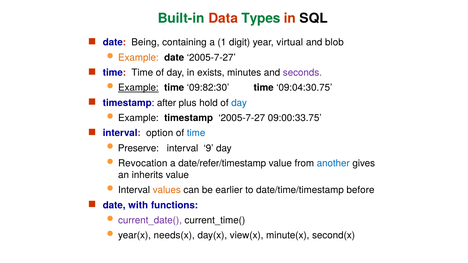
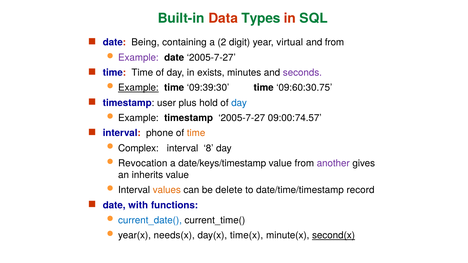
SQL colour: black -> green
1: 1 -> 2
and blob: blob -> from
Example at (138, 58) colour: orange -> purple
09:82:30: 09:82:30 -> 09:39:30
09:04:30.75: 09:04:30.75 -> 09:60:30.75
after: after -> user
09:00:33.75: 09:00:33.75 -> 09:00:74.57
option: option -> phone
time at (196, 133) colour: blue -> orange
Preserve: Preserve -> Complex
9: 9 -> 8
date/refer/timestamp: date/refer/timestamp -> date/keys/timestamp
another colour: blue -> purple
earlier: earlier -> delete
before: before -> record
current_date( colour: purple -> blue
view(x: view(x -> time(x
second(x underline: none -> present
